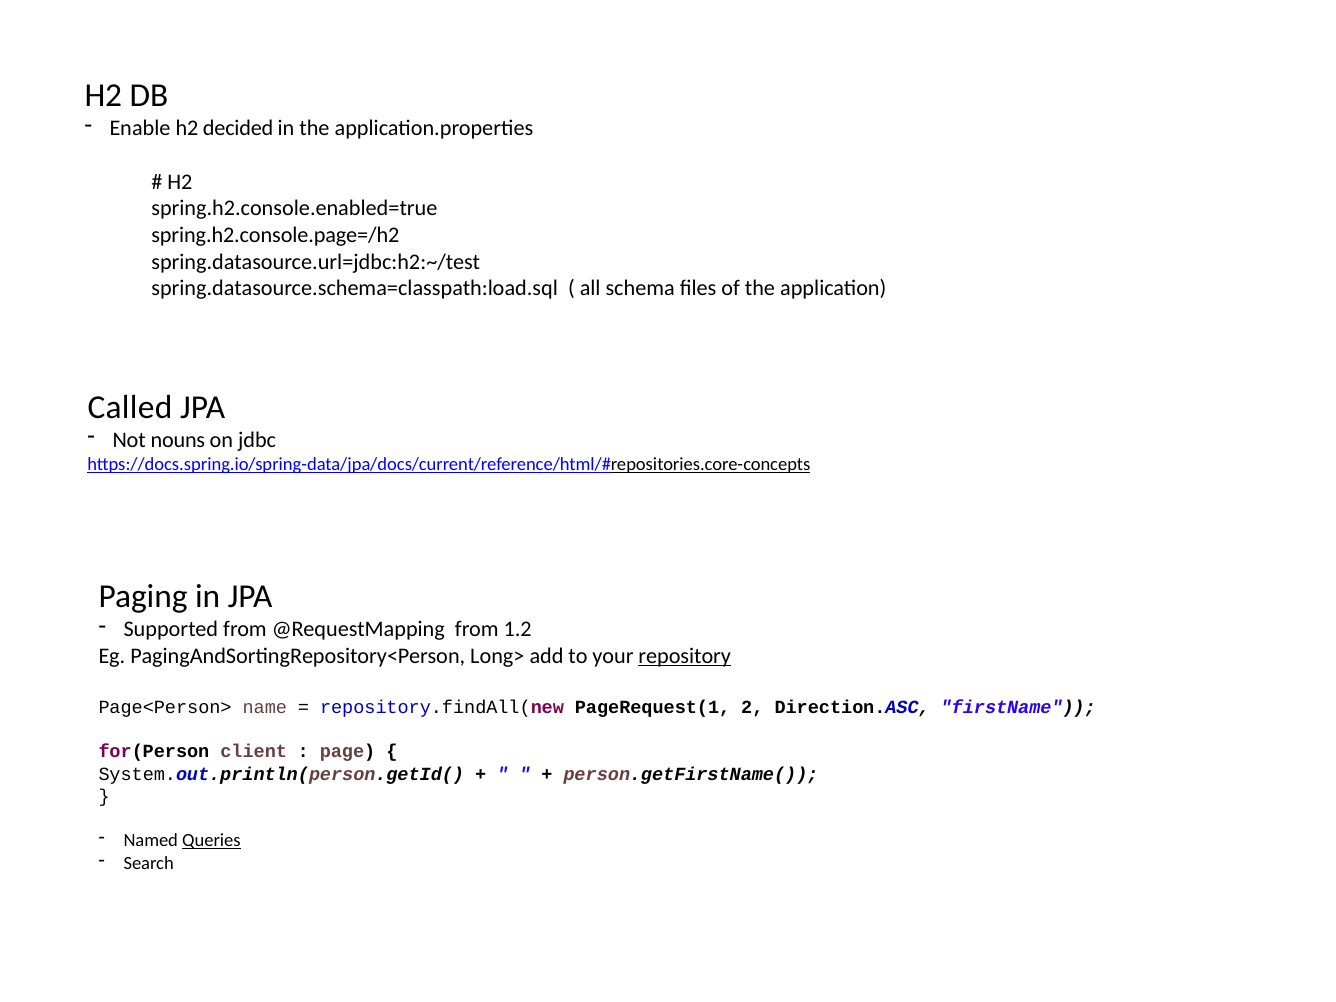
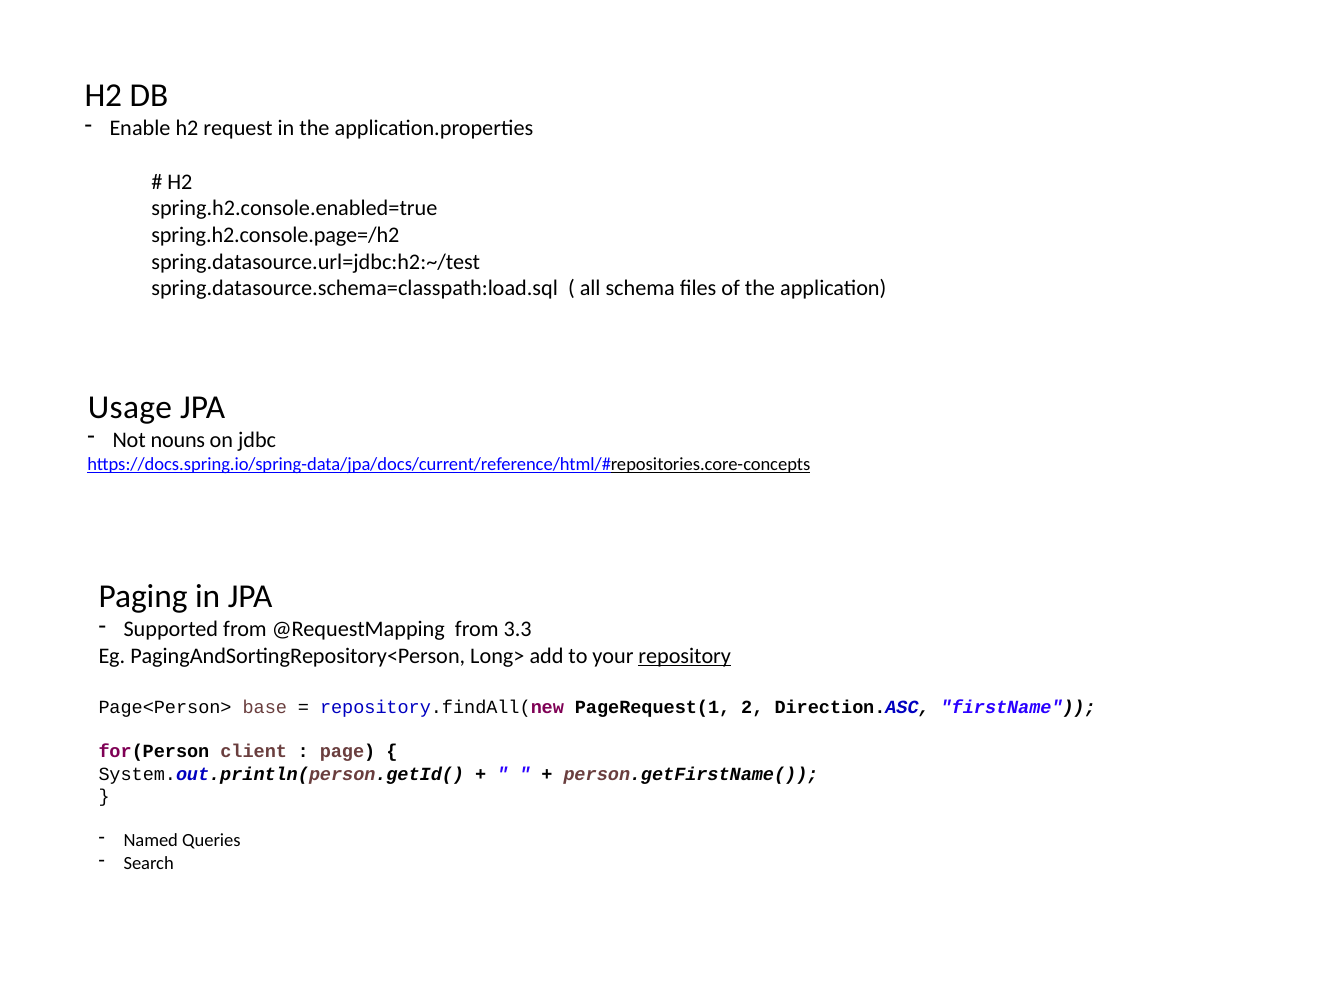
decided: decided -> request
Called: Called -> Usage
1.2: 1.2 -> 3.3
name: name -> base
Queries underline: present -> none
